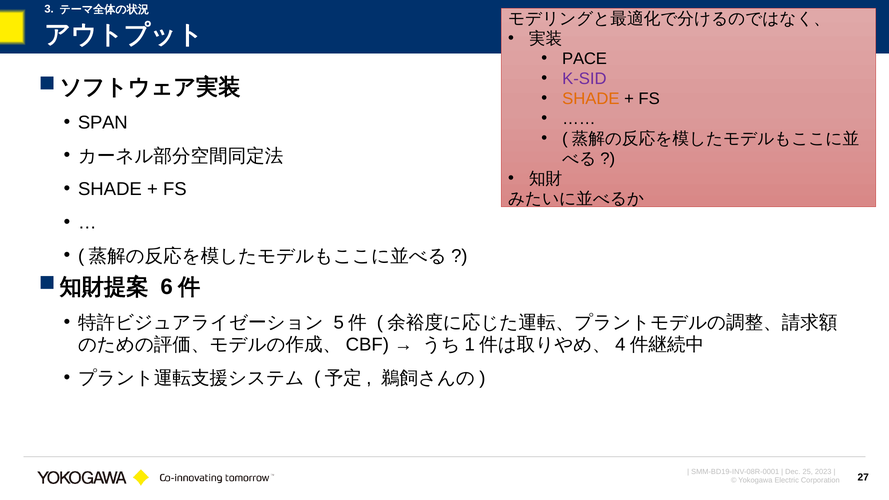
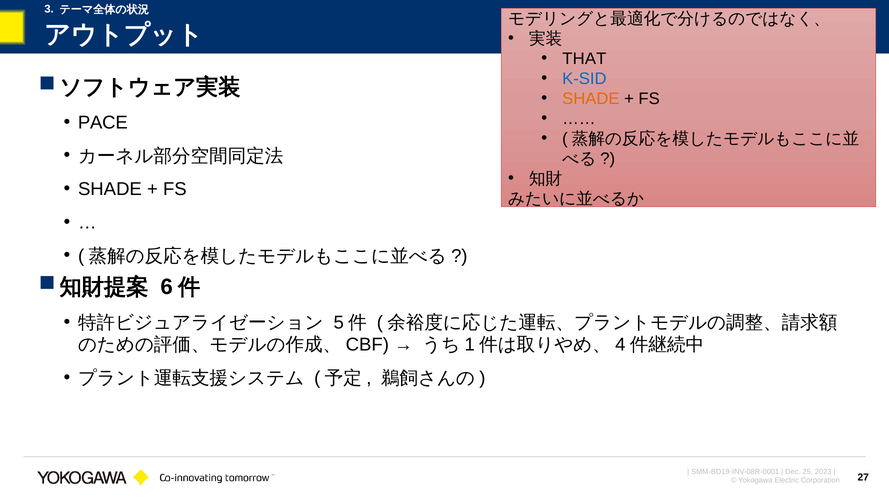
PACE: PACE -> THAT
K-SID colour: purple -> blue
SPAN: SPAN -> PACE
